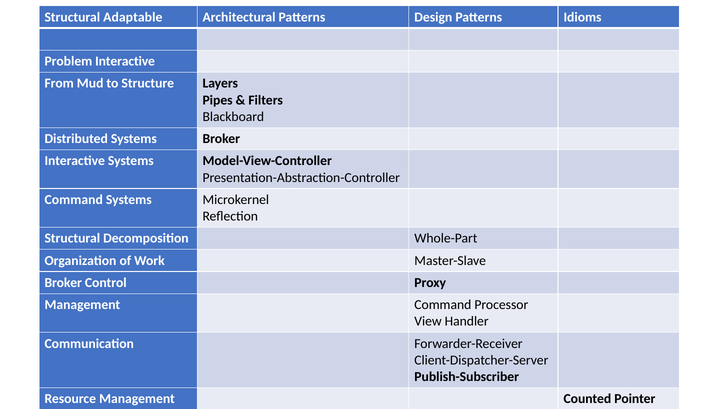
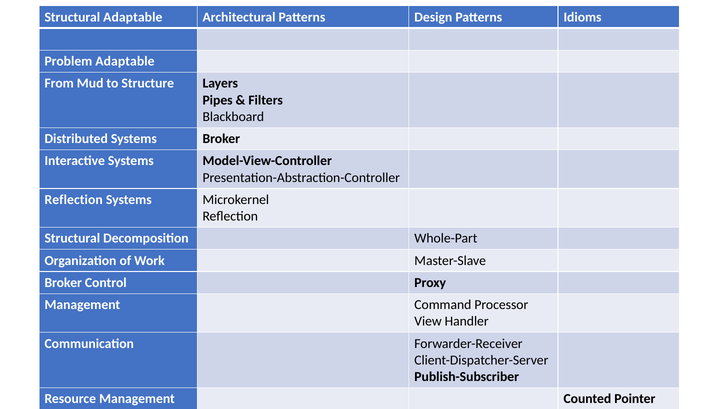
Problem Interactive: Interactive -> Adaptable
Command at (74, 200): Command -> Reflection
